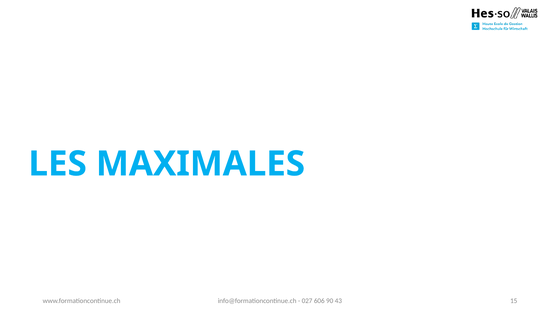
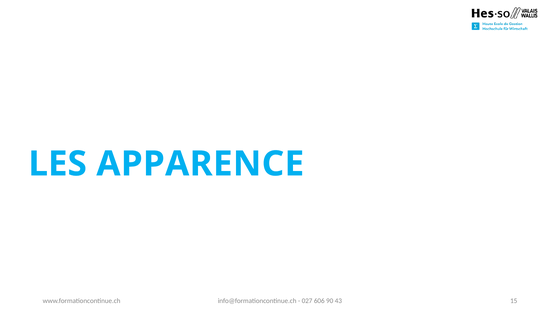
MAXIMALES: MAXIMALES -> APPARENCE
